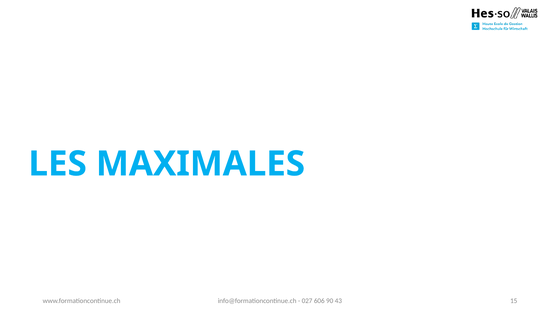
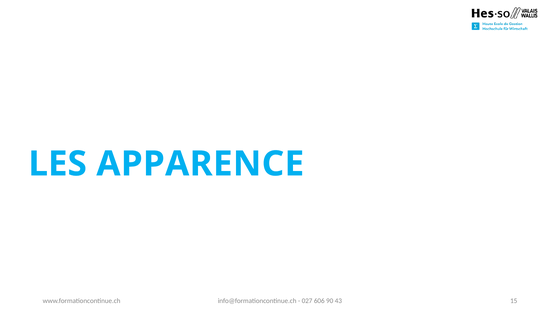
MAXIMALES: MAXIMALES -> APPARENCE
